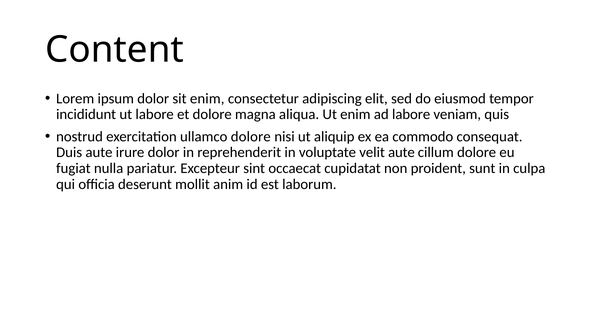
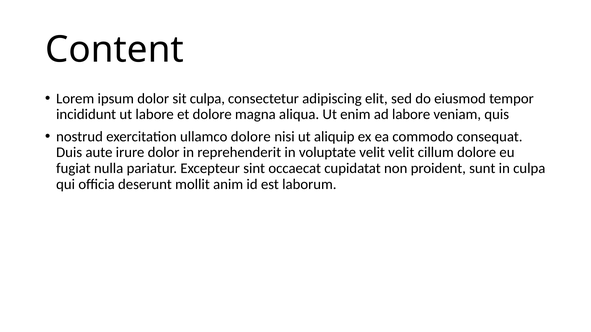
sit enim: enim -> culpa
velit aute: aute -> velit
